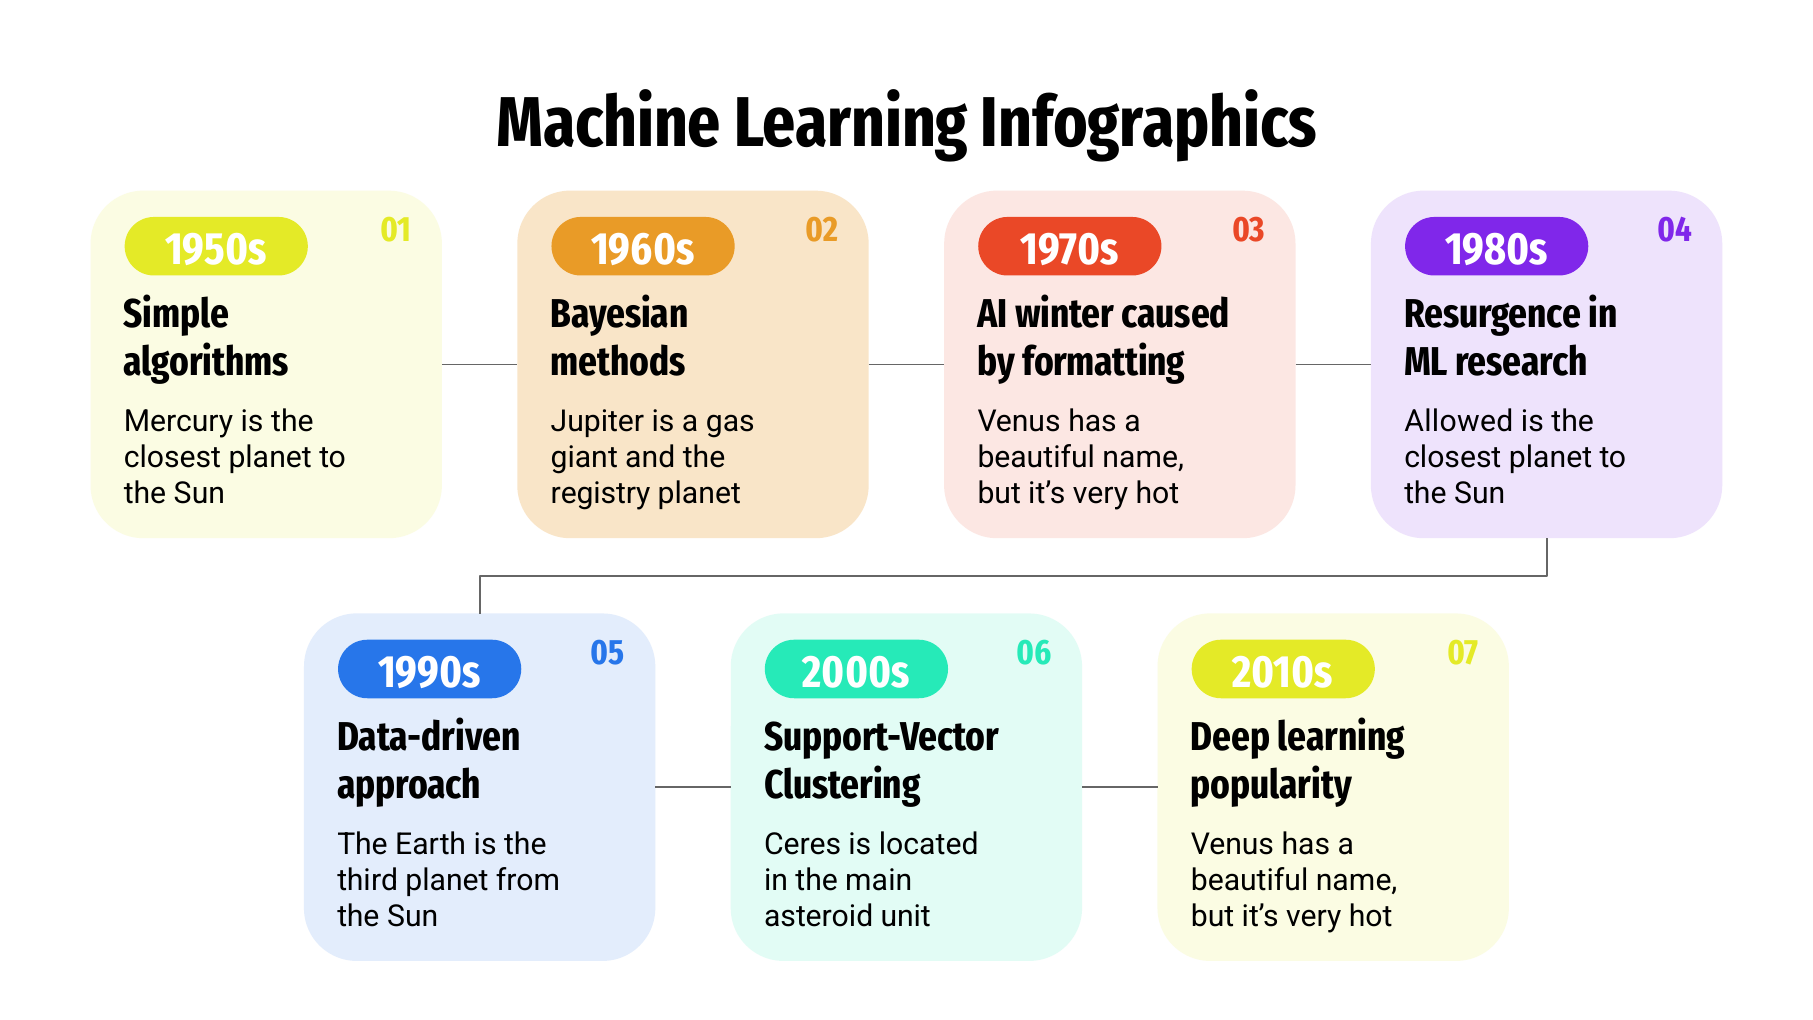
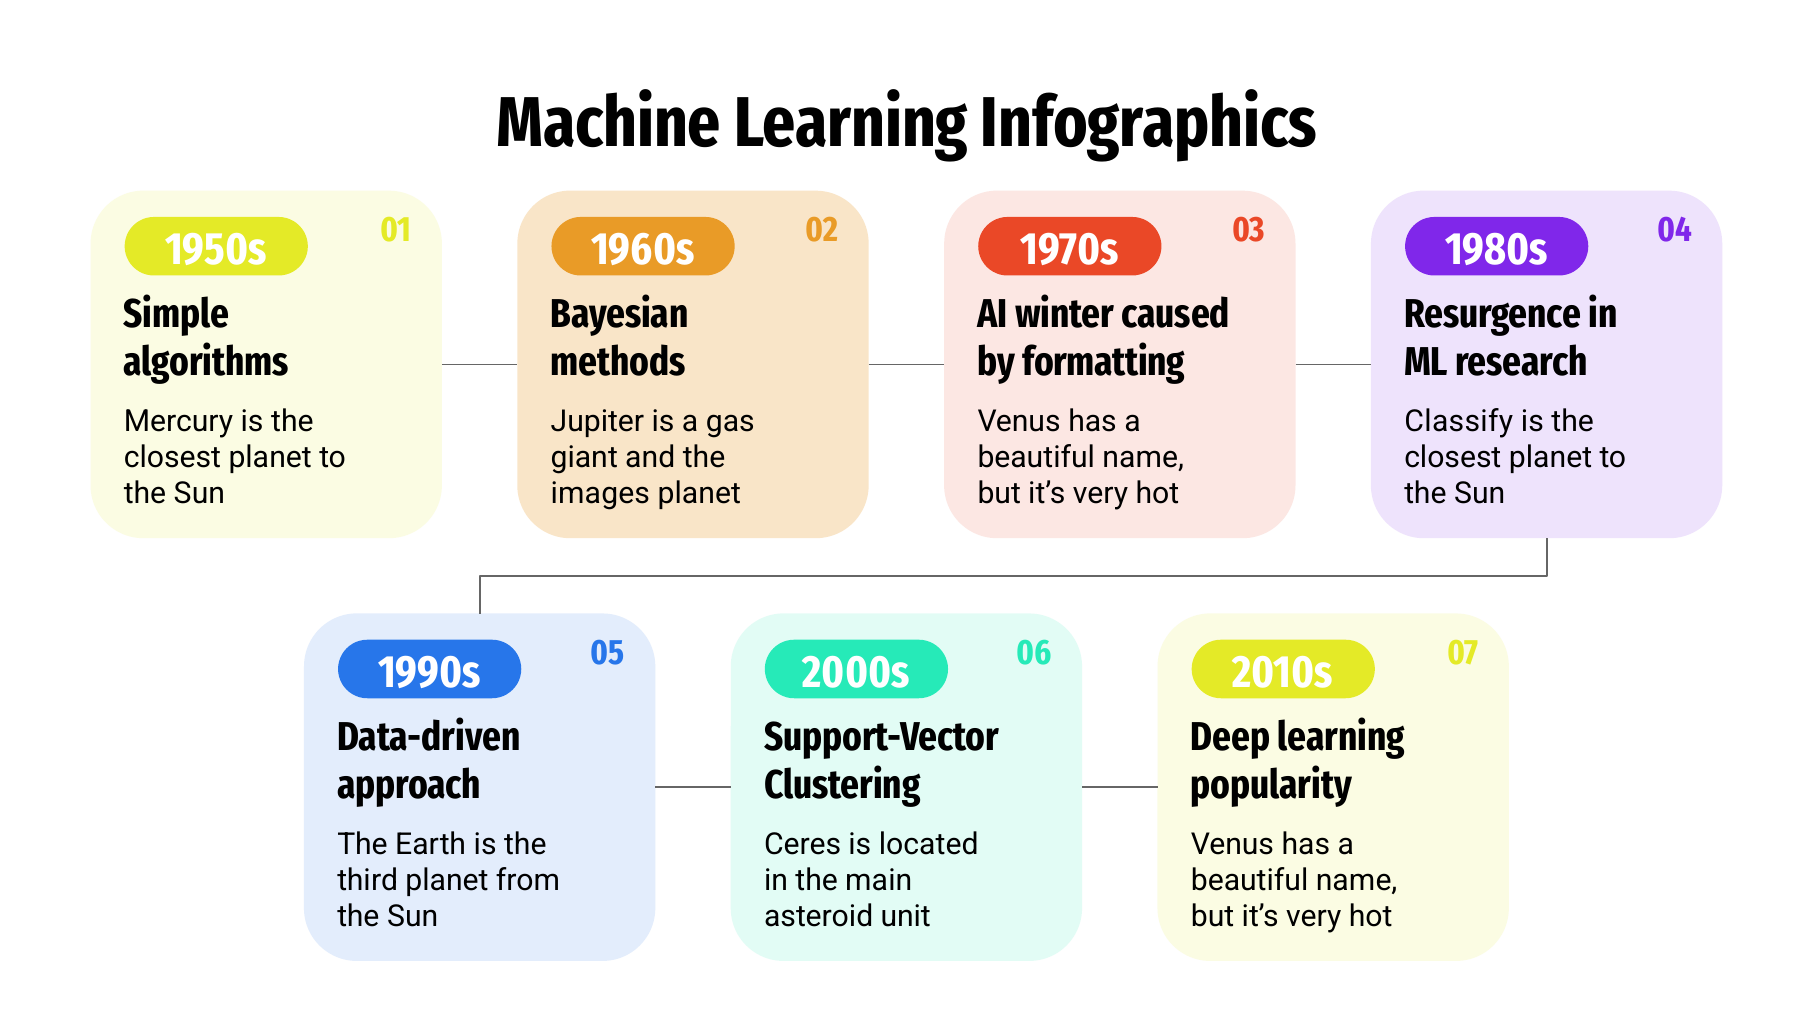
Allowed: Allowed -> Classify
registry: registry -> images
